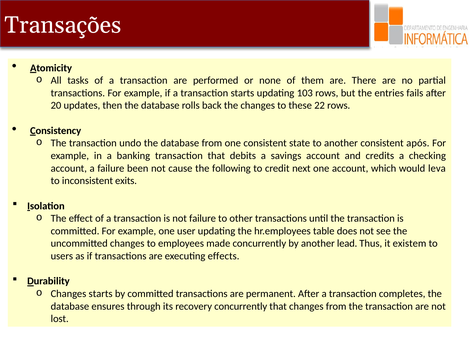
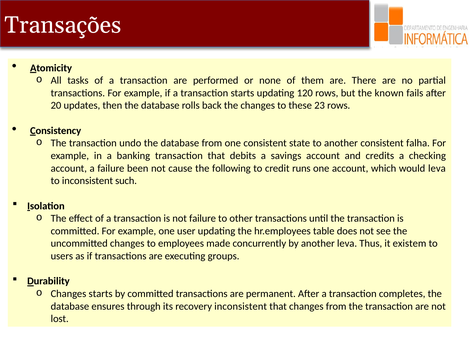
103: 103 -> 120
entries: entries -> known
22: 22 -> 23
após: após -> falha
next: next -> runs
exits: exits -> such
another lead: lead -> leva
effects: effects -> groups
recovery concurrently: concurrently -> inconsistent
